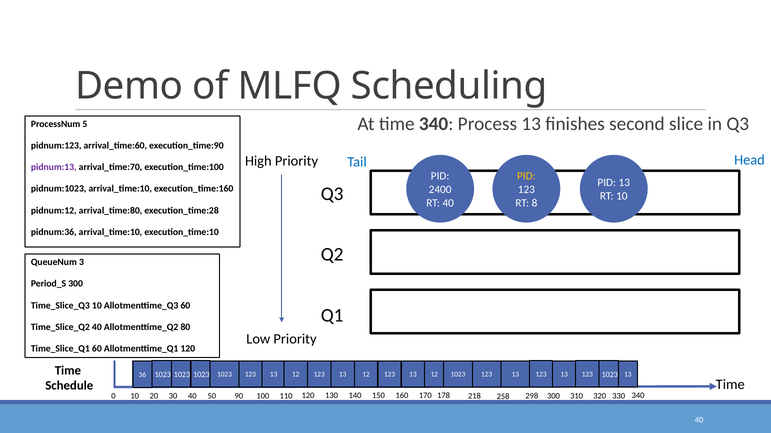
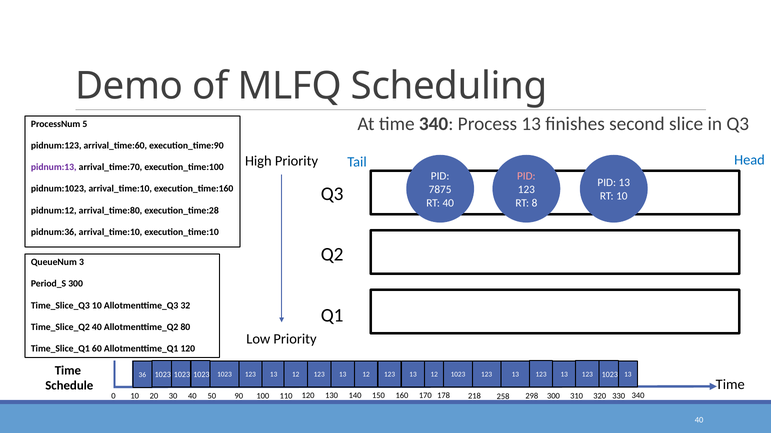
PID at (526, 176) colour: yellow -> pink
2400: 2400 -> 7875
Allotmenttime_Q3 60: 60 -> 32
